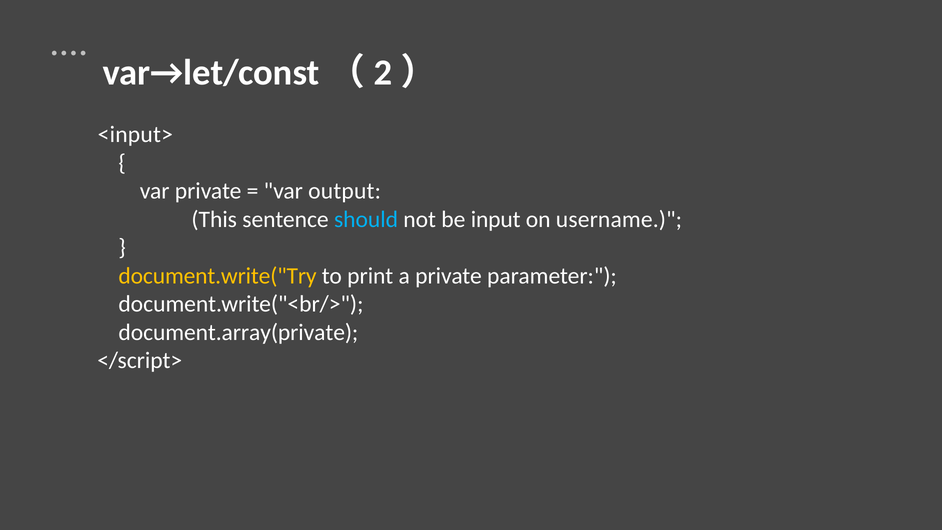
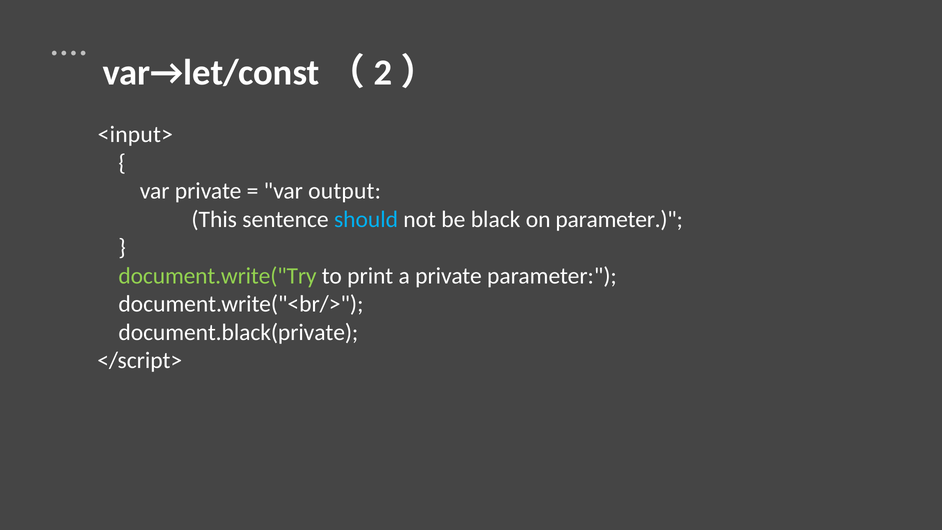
input: input -> black
on username: username -> parameter
document.write("Try colour: yellow -> light green
document.array(private: document.array(private -> document.black(private
